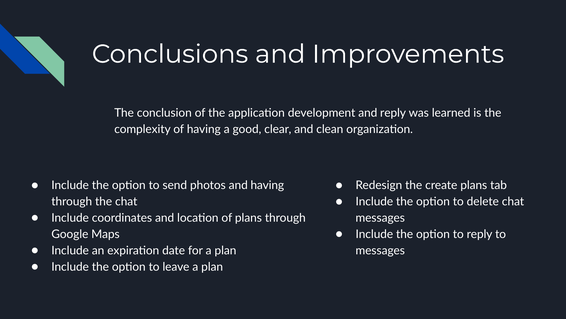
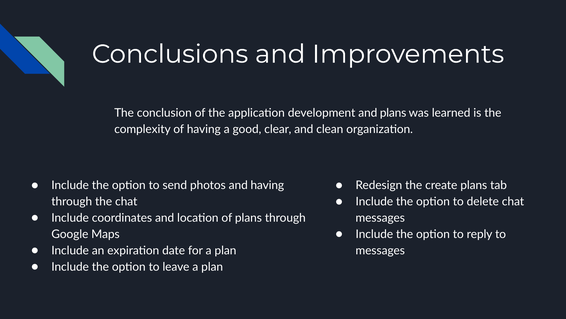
and reply: reply -> plans
